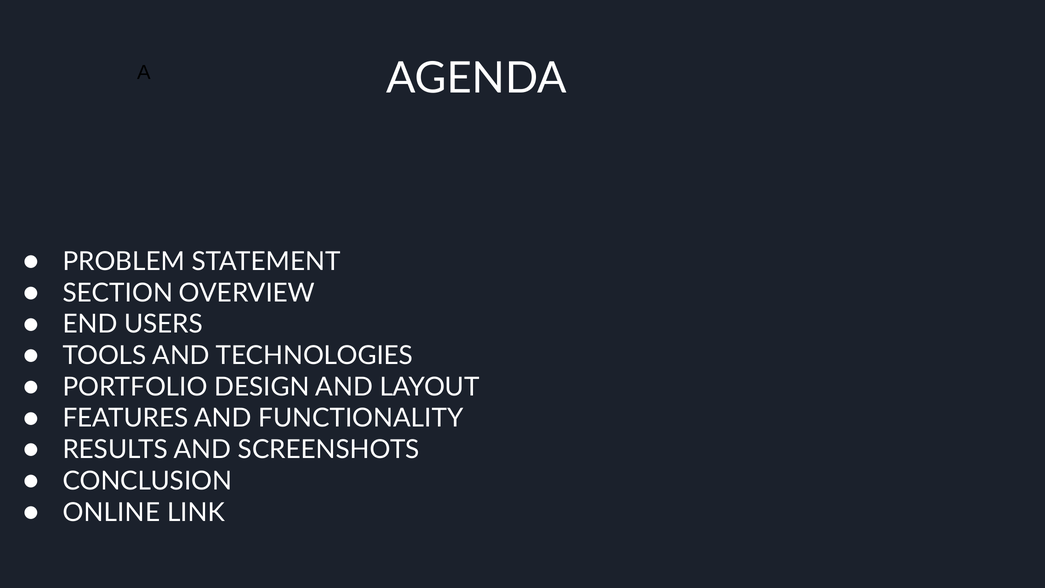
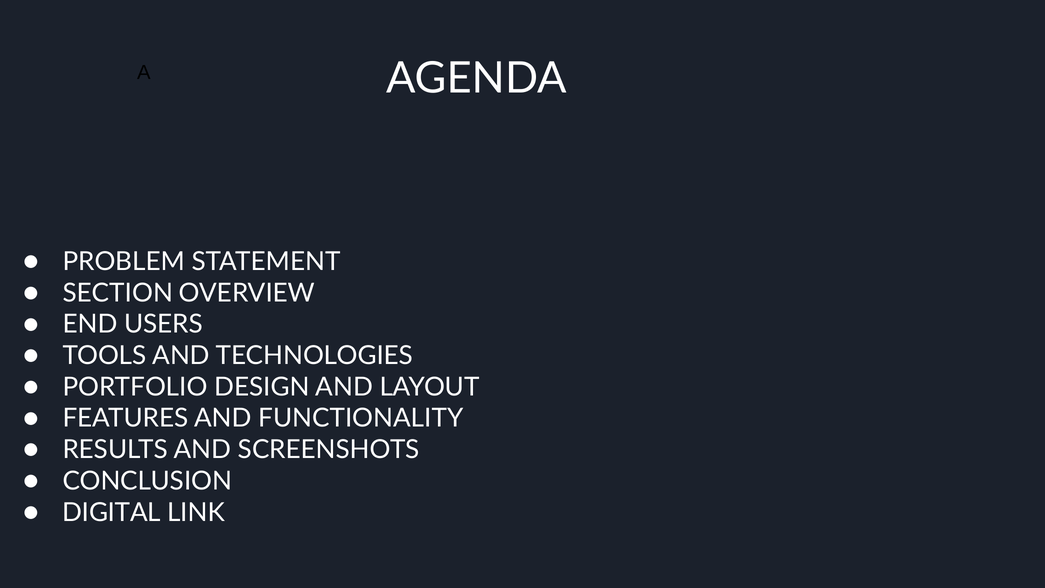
ONLINE: ONLINE -> DIGITAL
